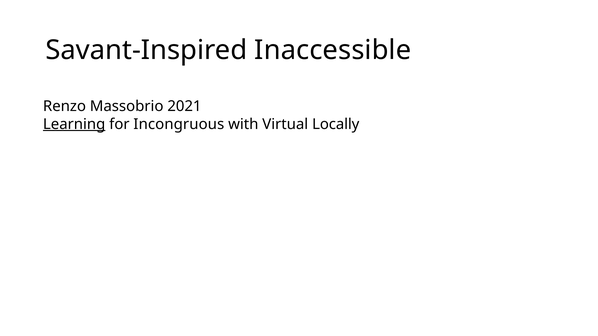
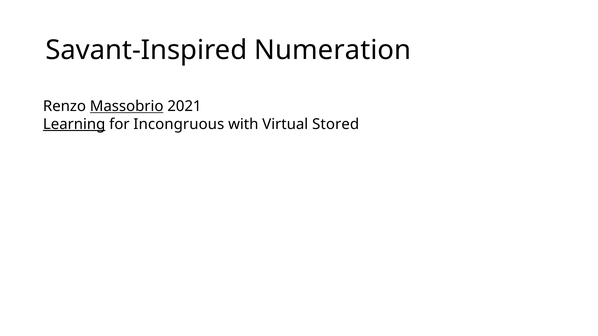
Inaccessible: Inaccessible -> Numeration
Massobrio underline: none -> present
Locally: Locally -> Stored
